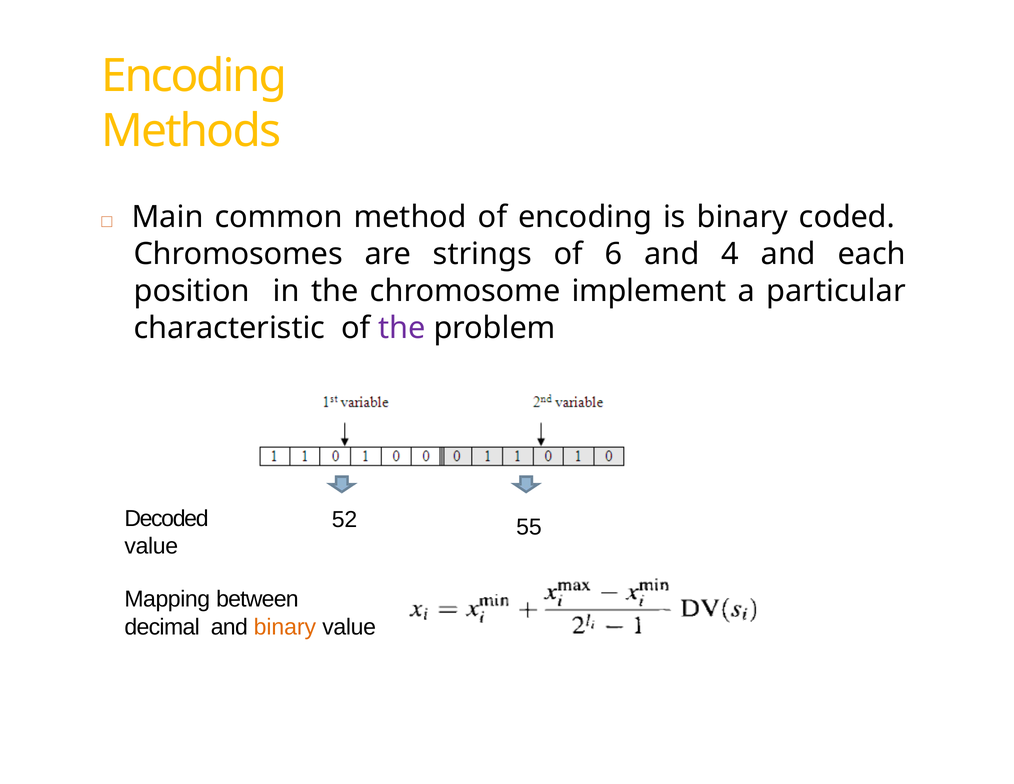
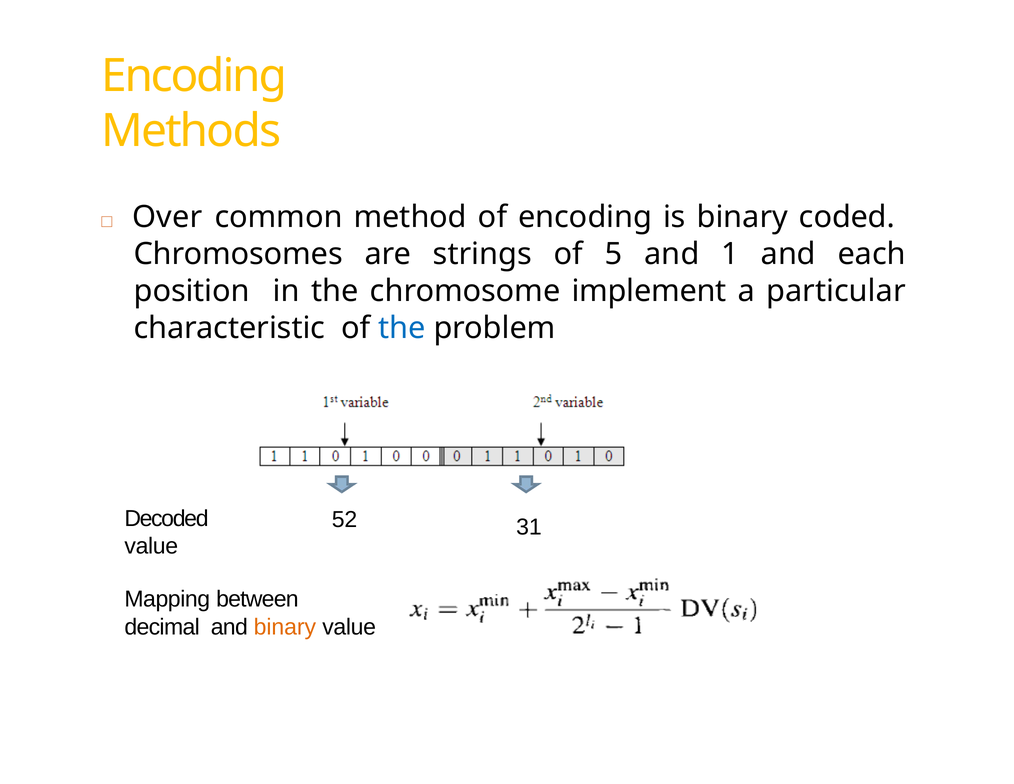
Main: Main -> Over
6: 6 -> 5
4: 4 -> 1
the at (402, 328) colour: purple -> blue
55: 55 -> 31
